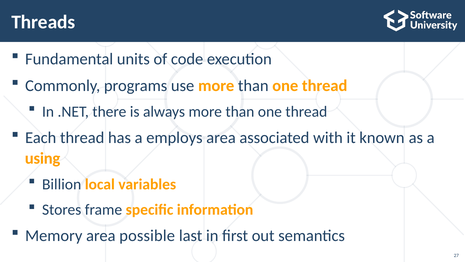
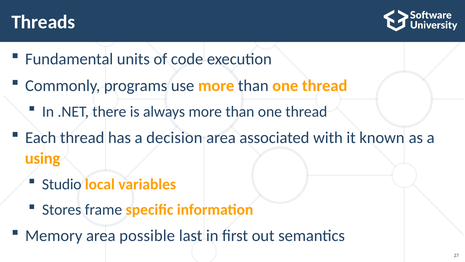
employs: employs -> decision
Billion: Billion -> Studio
